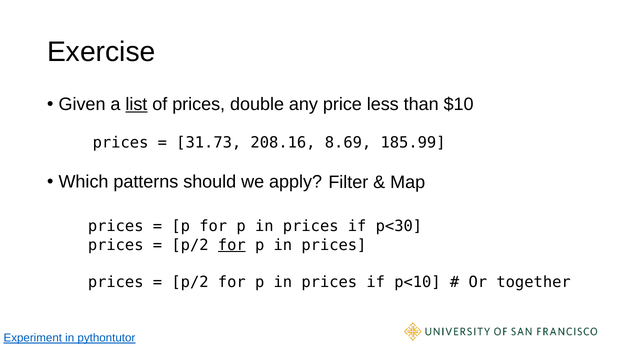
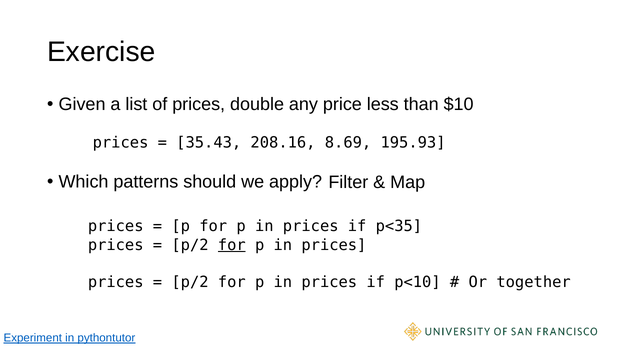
list underline: present -> none
31.73: 31.73 -> 35.43
185.99: 185.99 -> 195.93
p<30: p<30 -> p<35
